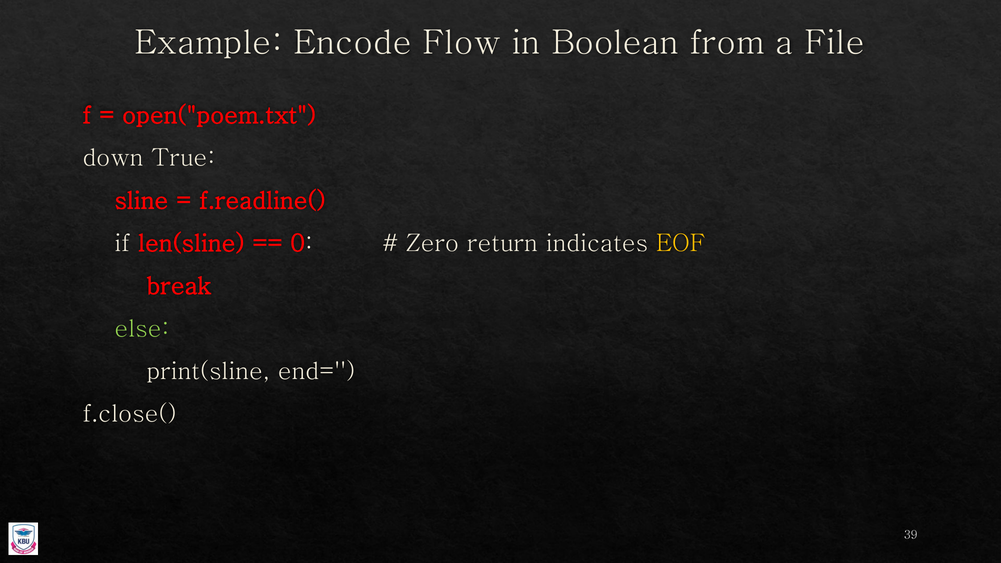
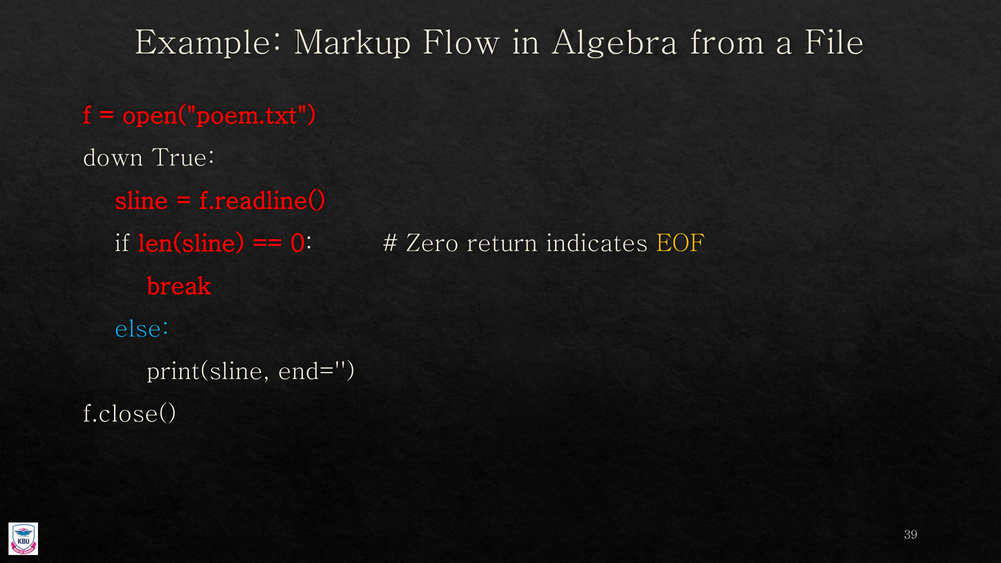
Encode: Encode -> Markup
Boolean: Boolean -> Algebra
else colour: light green -> light blue
